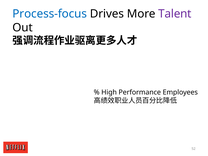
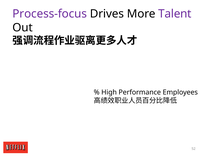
Process-focus colour: blue -> purple
